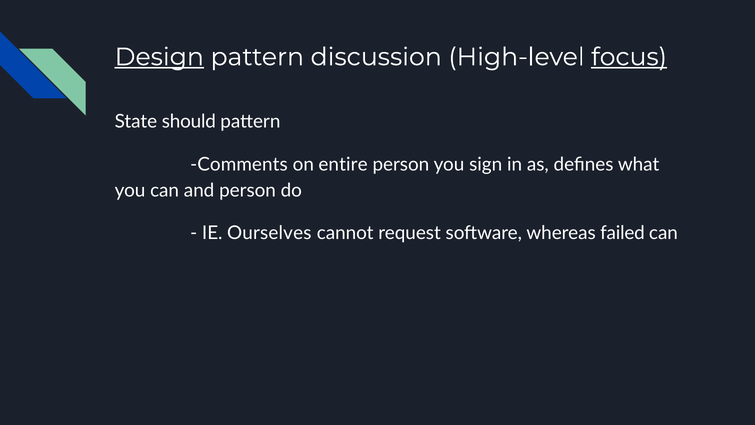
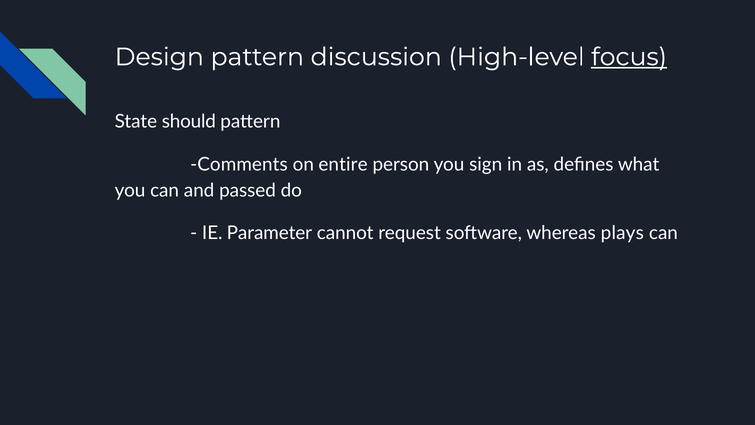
Design underline: present -> none
and person: person -> passed
Ourselves: Ourselves -> Parameter
failed: failed -> plays
